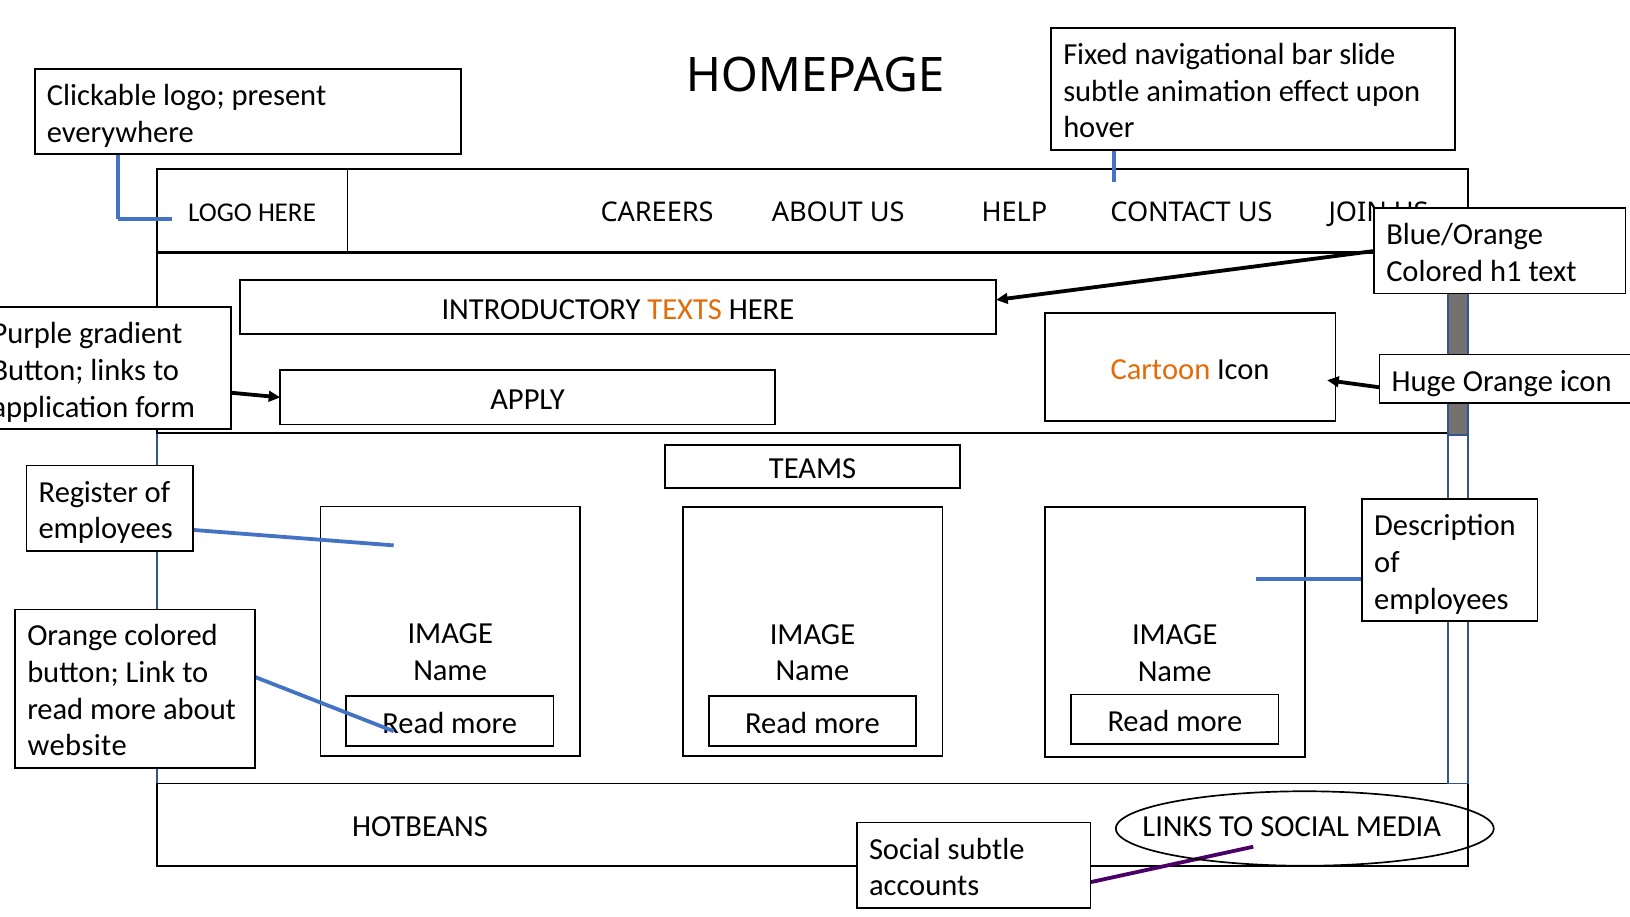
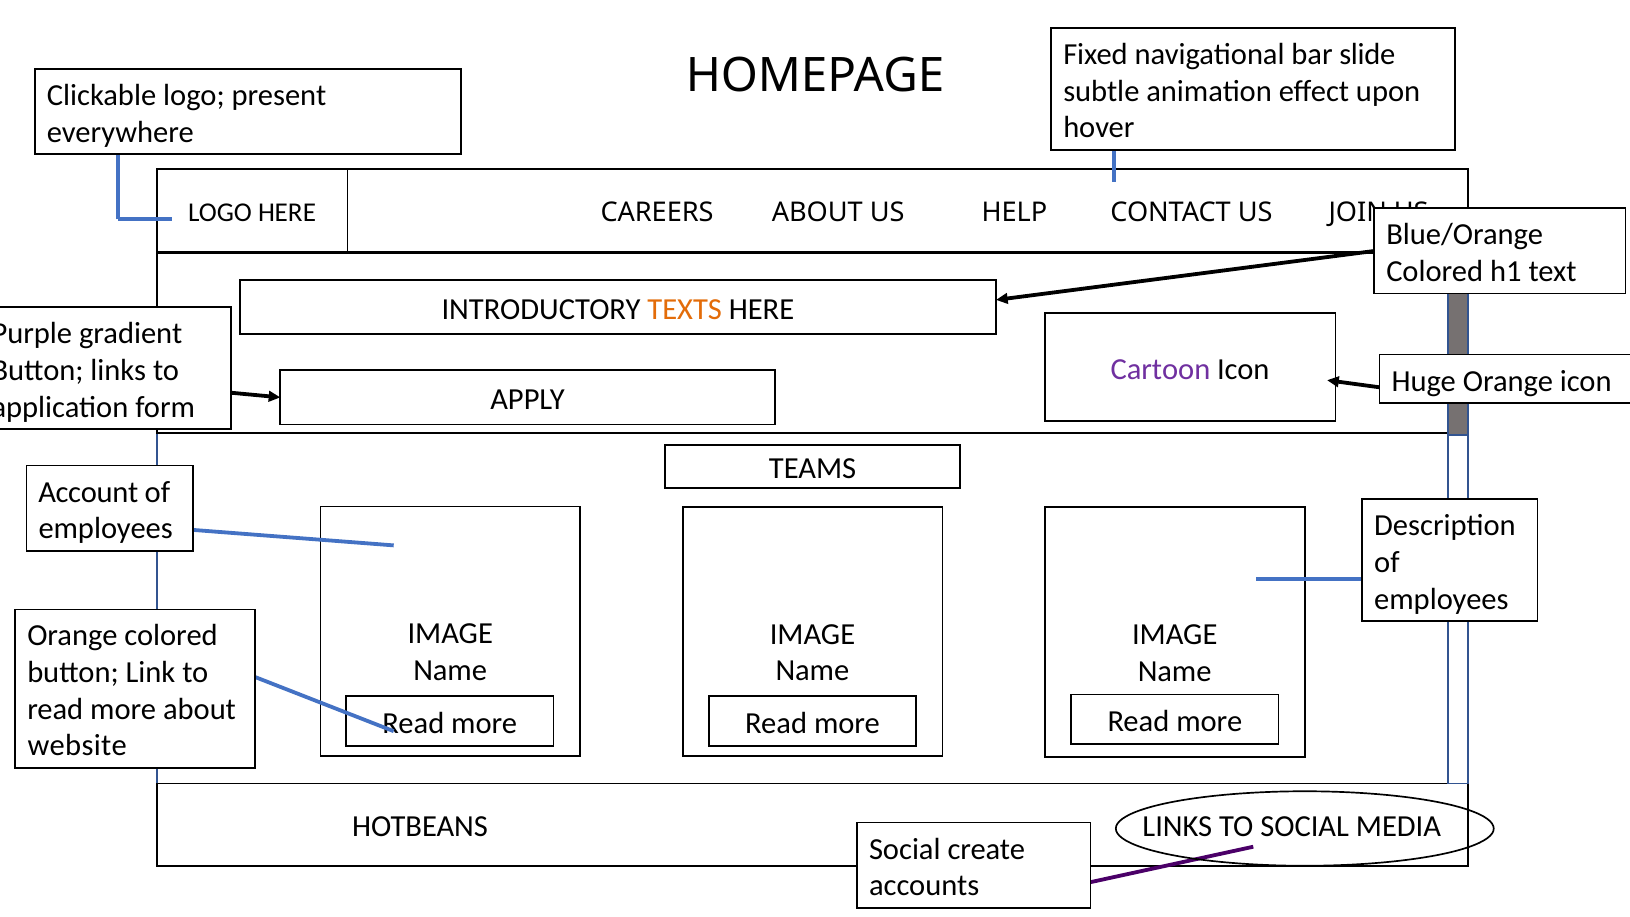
Cartoon colour: orange -> purple
Register: Register -> Account
Social subtle: subtle -> create
